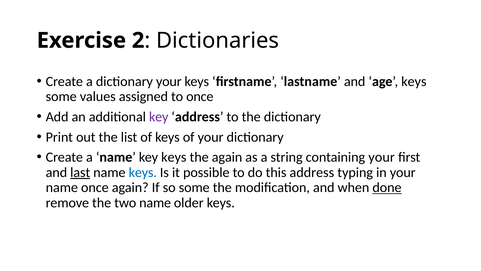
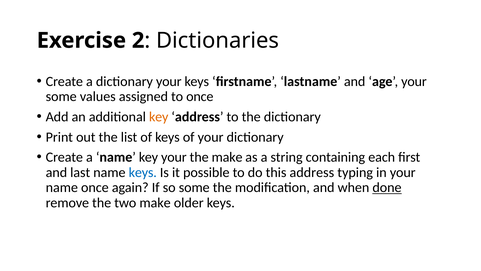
age keys: keys -> your
key at (159, 117) colour: purple -> orange
key keys: keys -> your
the again: again -> make
containing your: your -> each
last underline: present -> none
two name: name -> make
